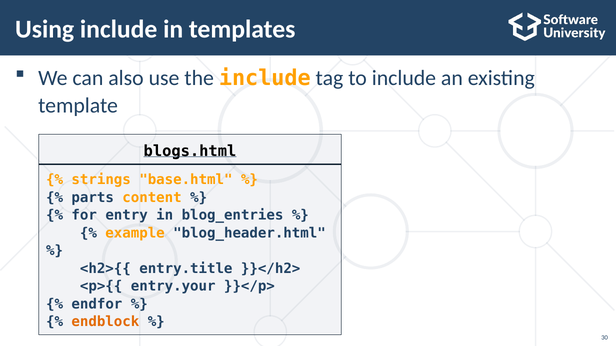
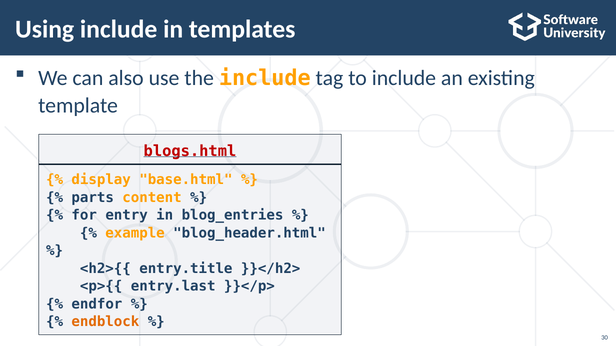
blogs.html colour: black -> red
strings: strings -> display
entry.your: entry.your -> entry.last
